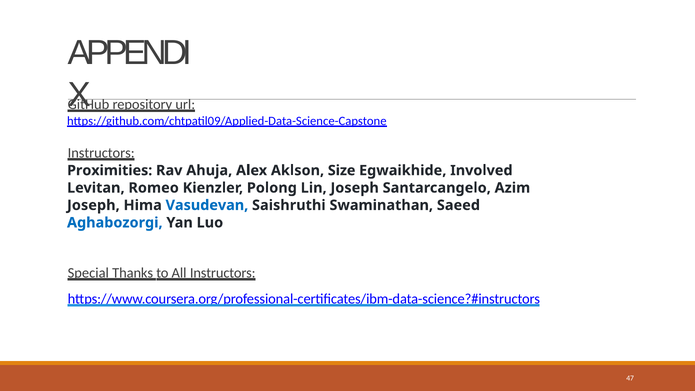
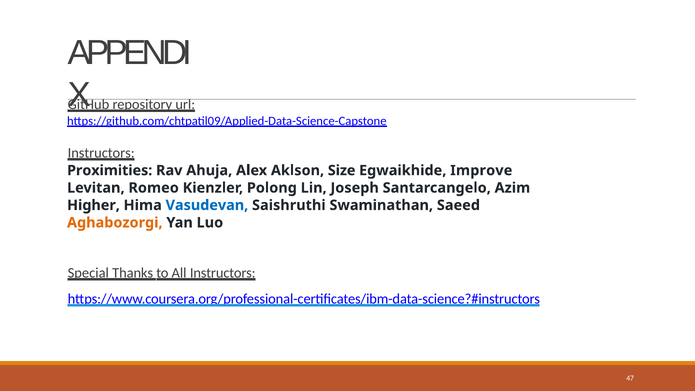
Involved: Involved -> Improve
Joseph at (93, 205): Joseph -> Higher
Aghabozorgi colour: blue -> orange
